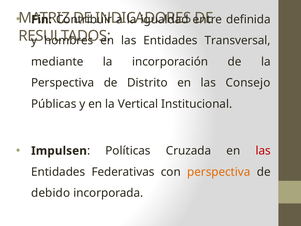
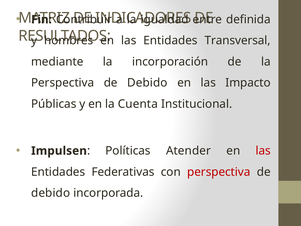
Distrito at (147, 83): Distrito -> Debido
Consejo: Consejo -> Impacto
Vertical: Vertical -> Cuenta
Cruzada: Cruzada -> Atender
perspectiva at (219, 172) colour: orange -> red
